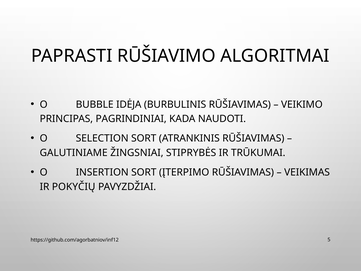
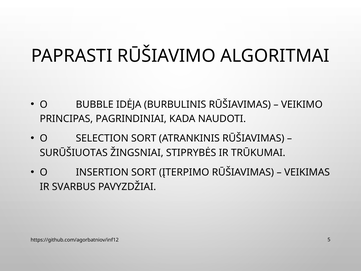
GALUTINIAME: GALUTINIAME -> SURŪŠIUOTAS
POKYČIŲ: POKYČIŲ -> SVARBUS
